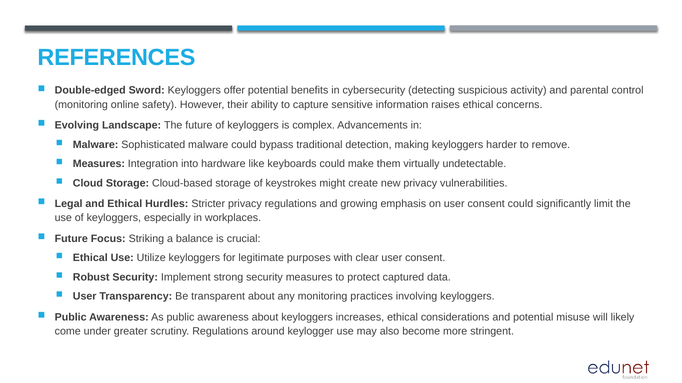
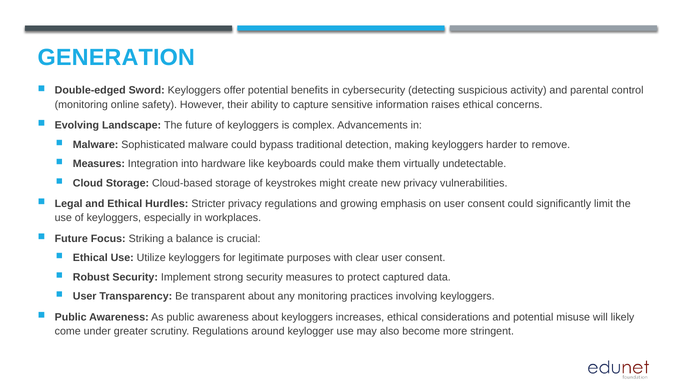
REFERENCES: REFERENCES -> GENERATION
